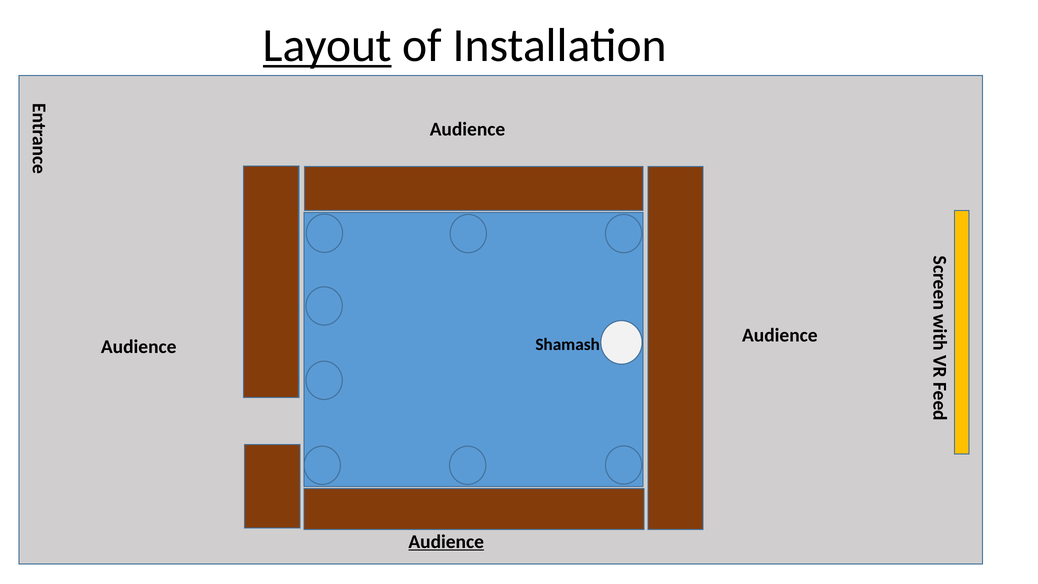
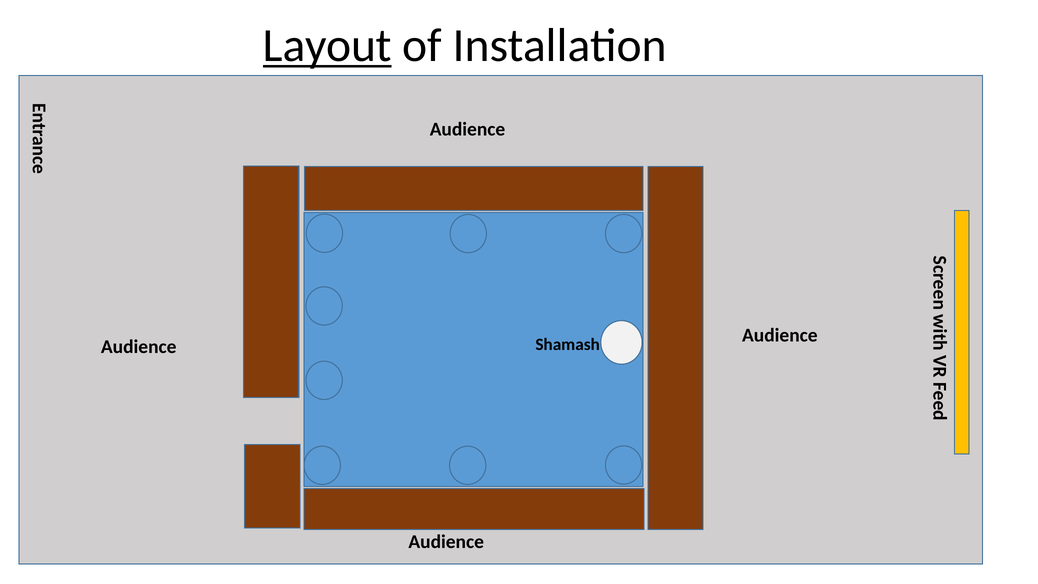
Audience at (446, 541) underline: present -> none
